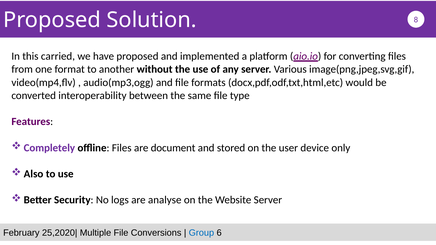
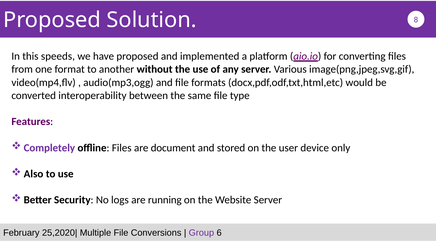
carried: carried -> speeds
analyse: analyse -> running
Group colour: blue -> purple
